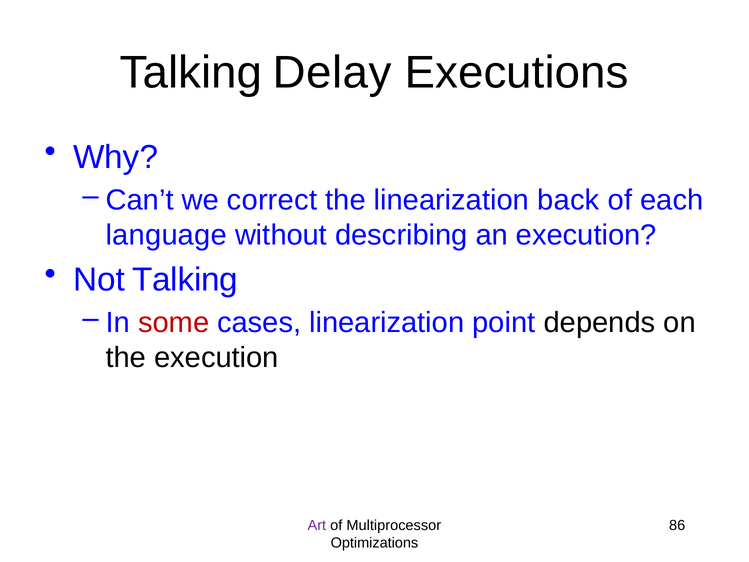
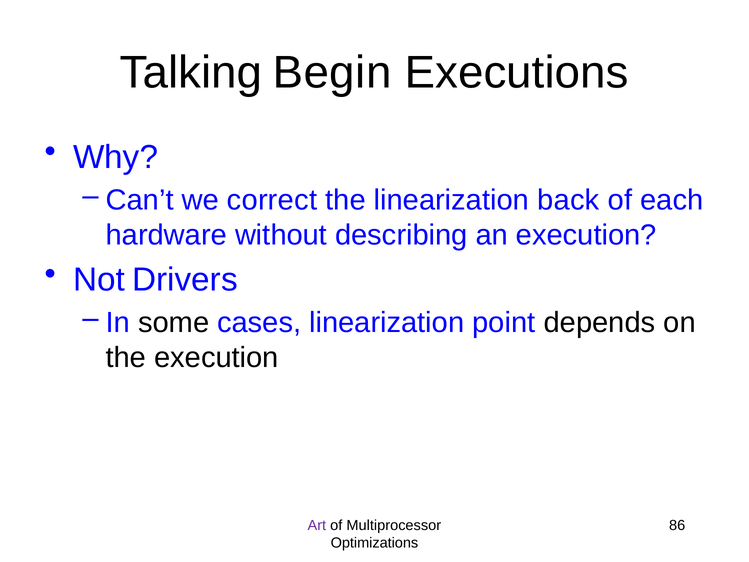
Delay: Delay -> Begin
language: language -> hardware
Not Talking: Talking -> Drivers
some colour: red -> black
